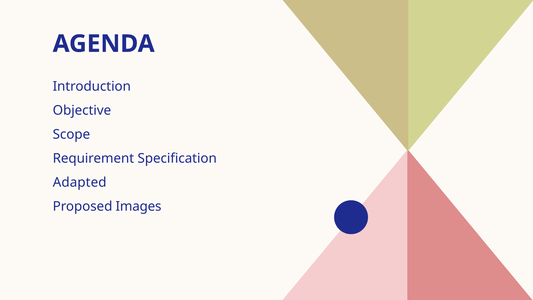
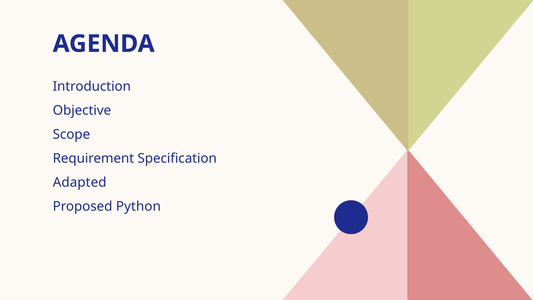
Images: Images -> Python
